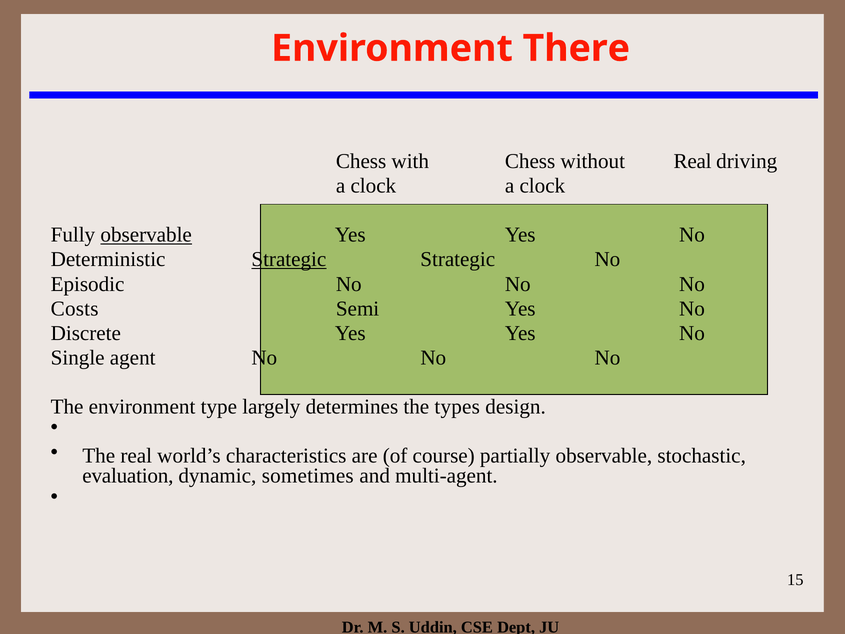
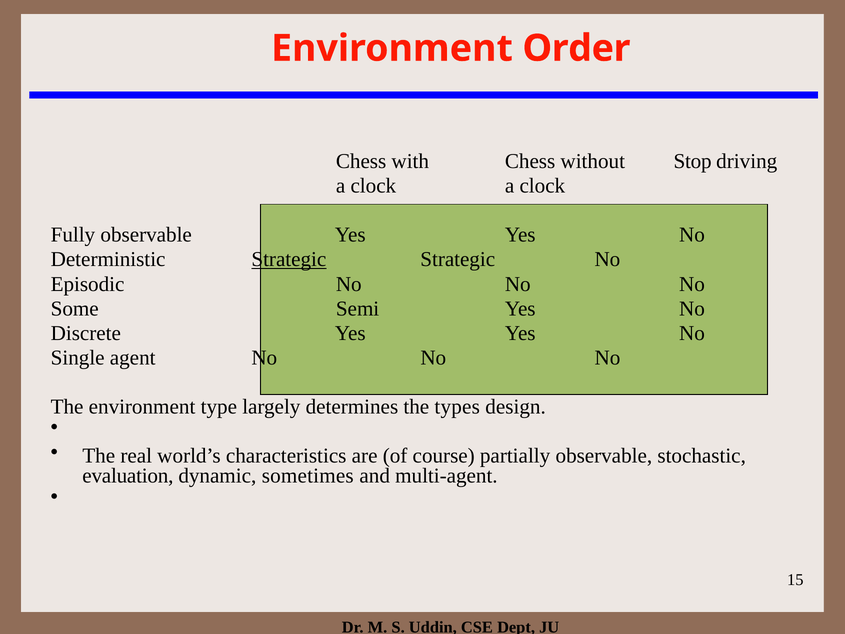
There: There -> Order
without Real: Real -> Stop
observable at (146, 235) underline: present -> none
Costs: Costs -> Some
